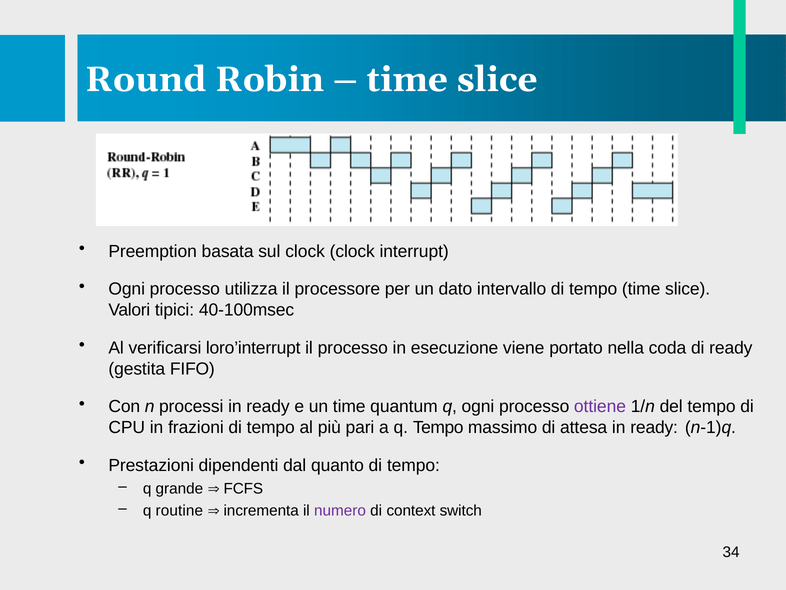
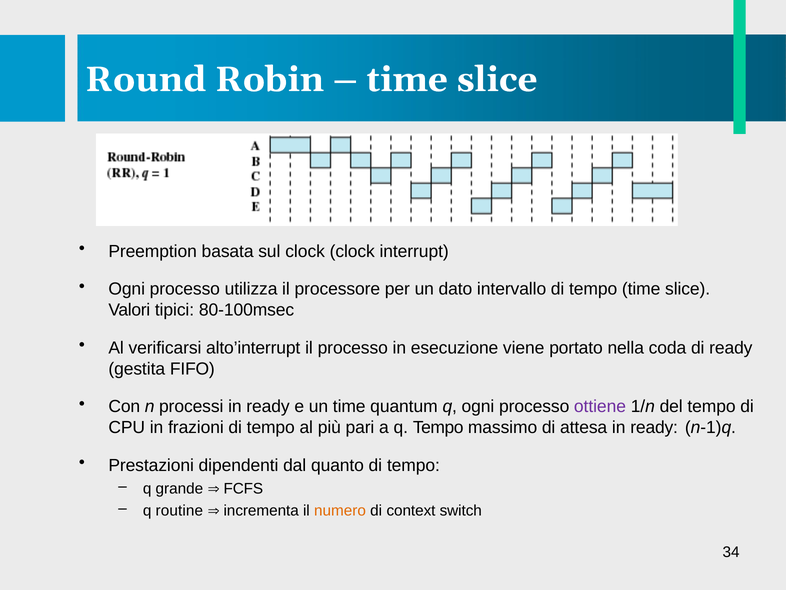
40-100msec: 40-100msec -> 80-100msec
loro’interrupt: loro’interrupt -> alto’interrupt
numero colour: purple -> orange
